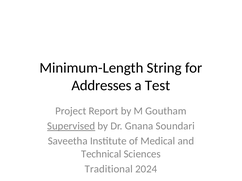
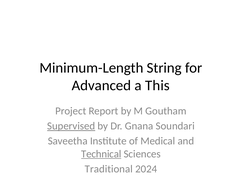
Addresses: Addresses -> Advanced
Test: Test -> This
Technical underline: none -> present
